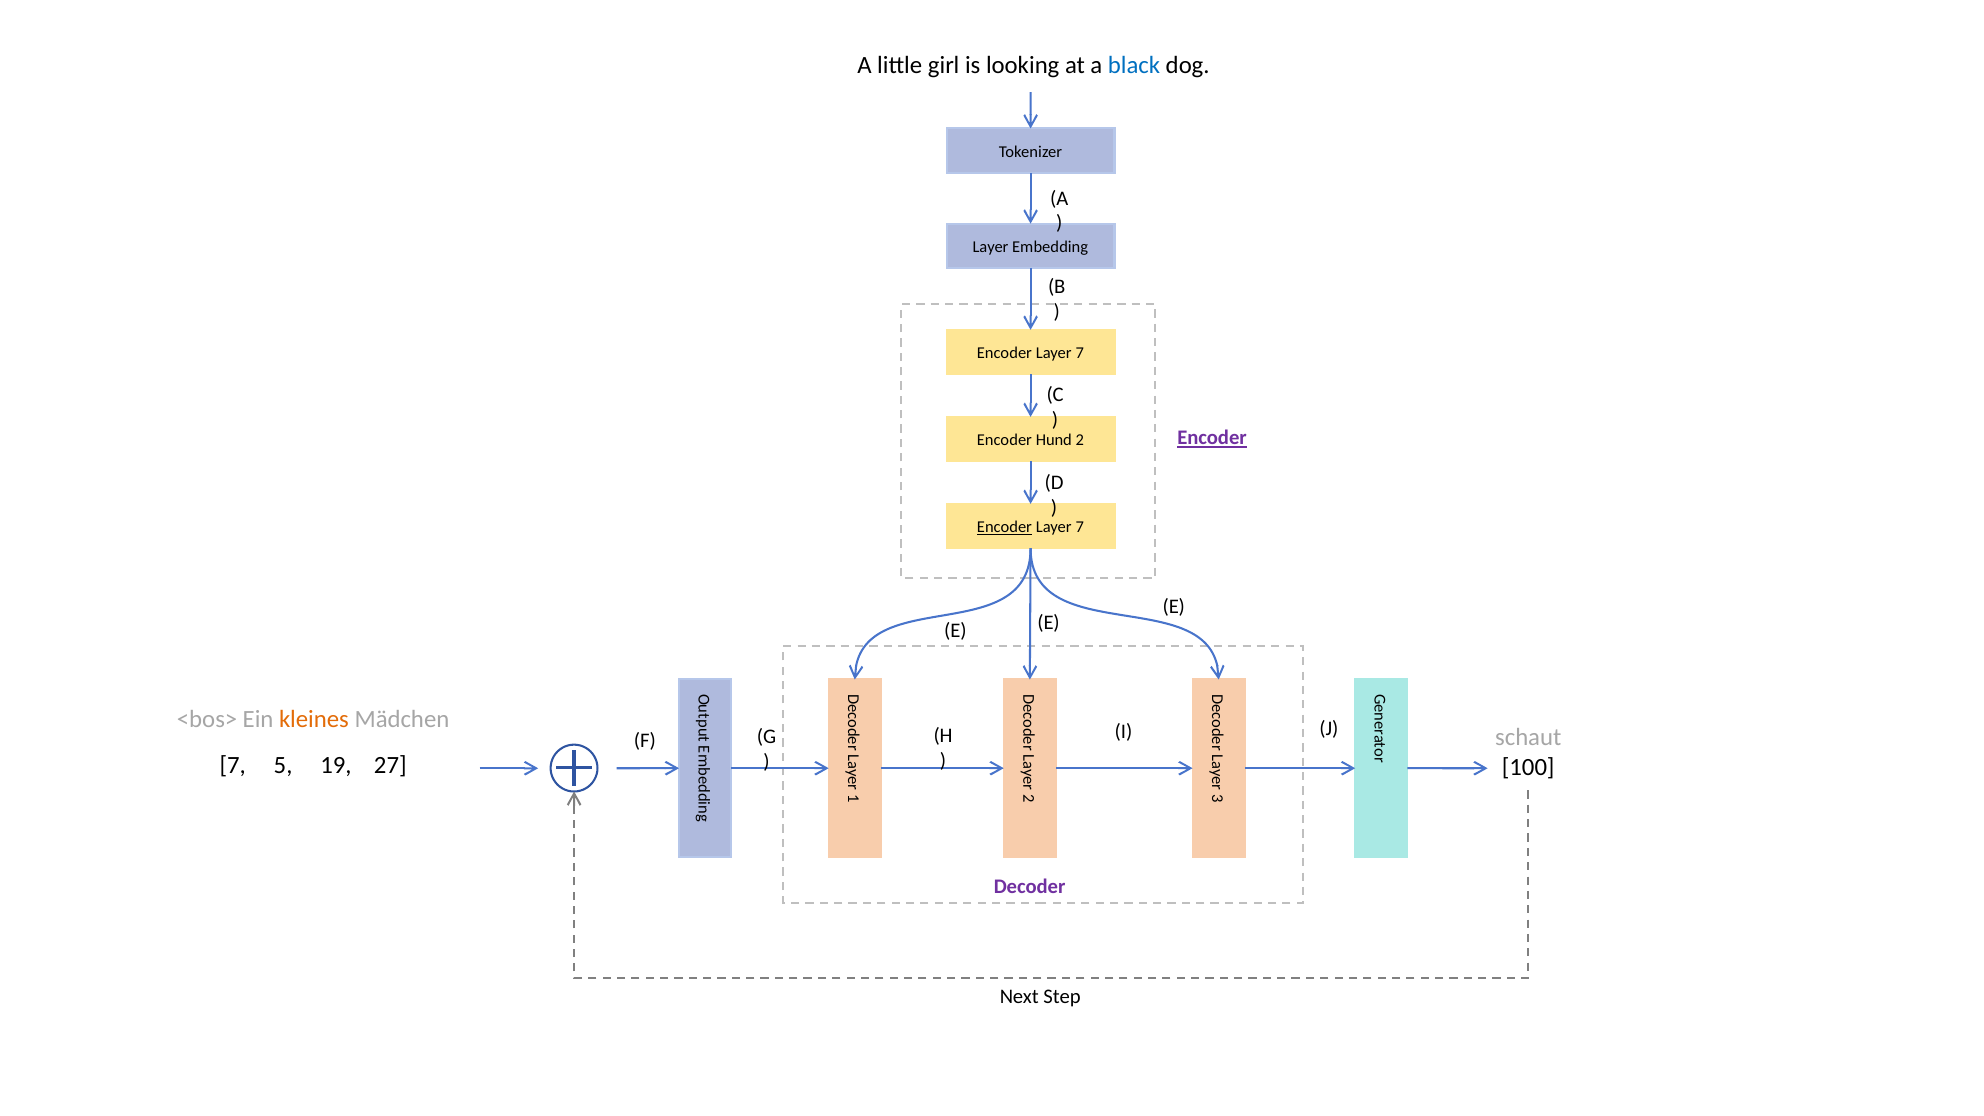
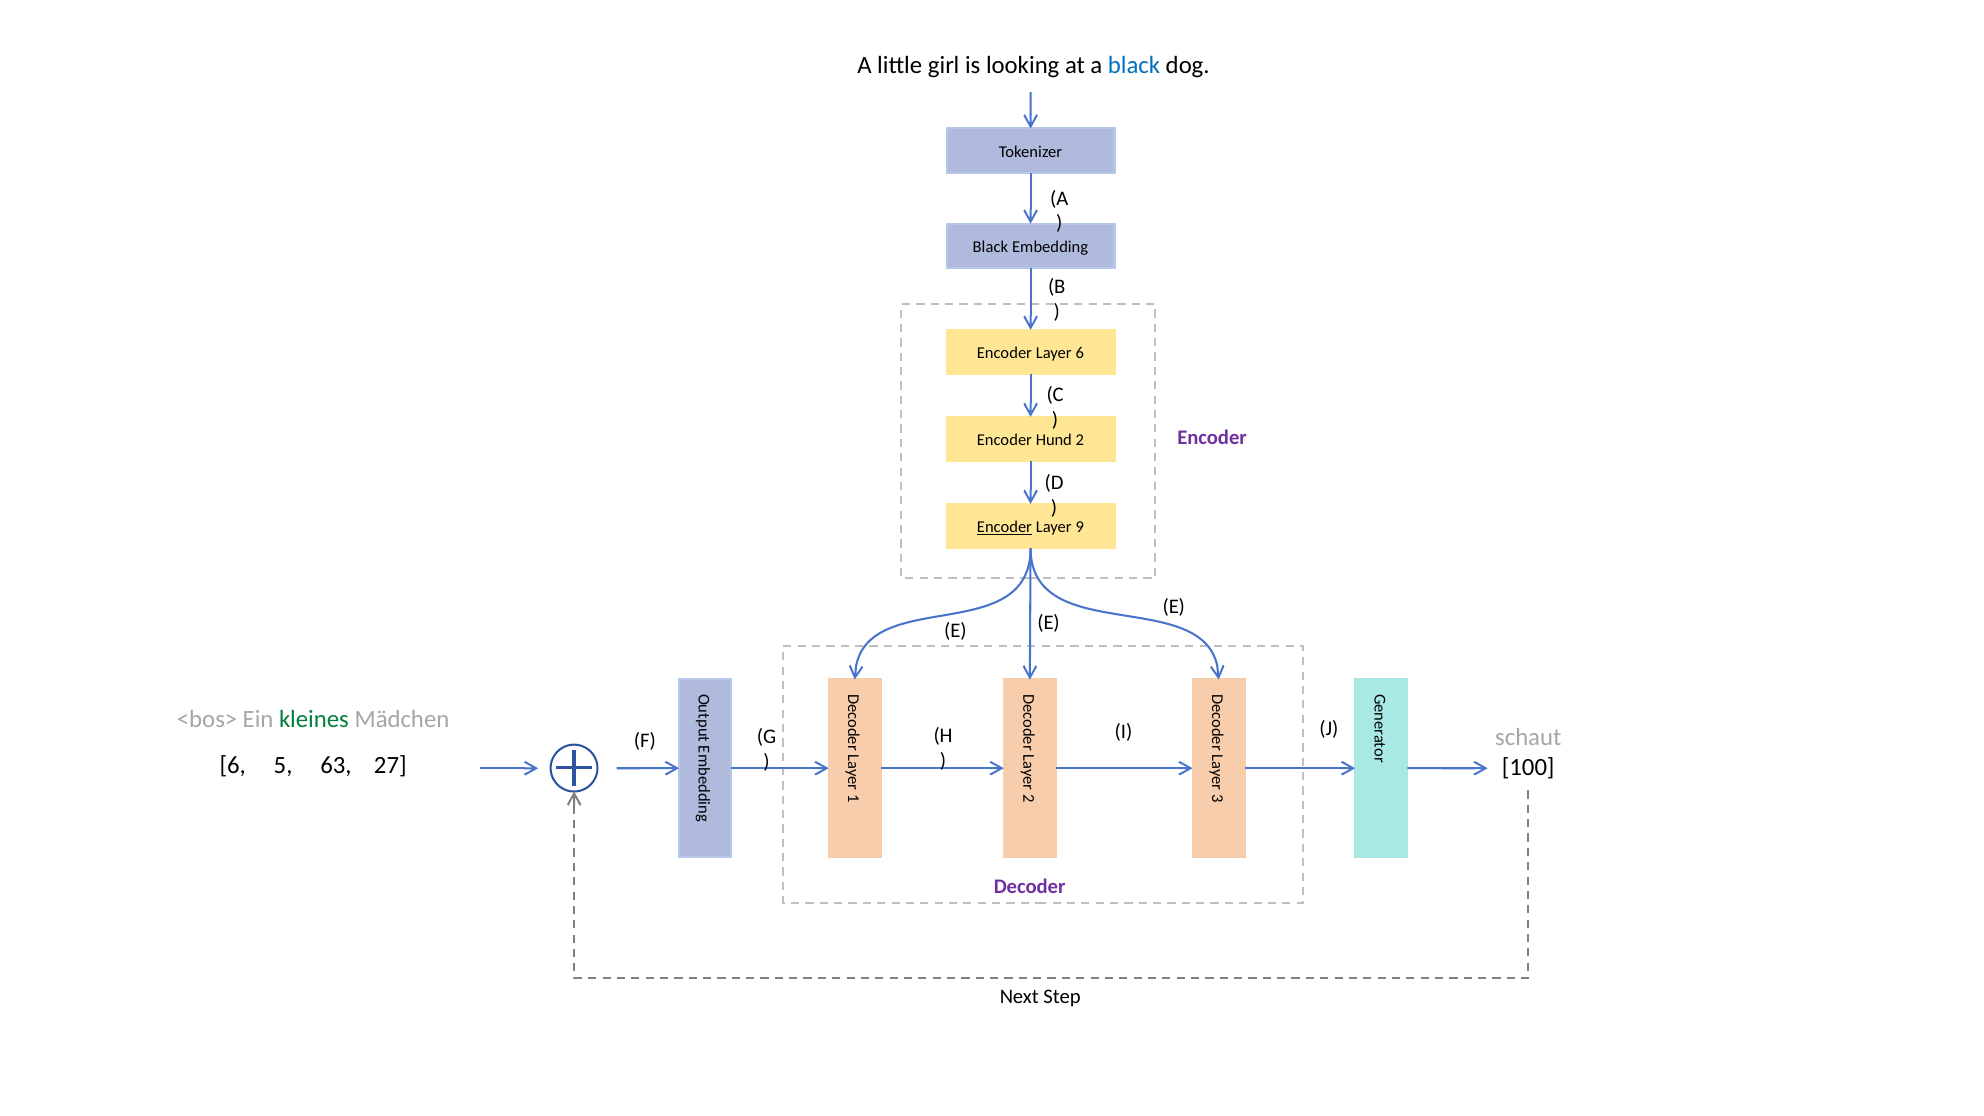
Layer at (991, 247): Layer -> Black
7 at (1080, 353): 7 -> 6
Encoder at (1212, 438) underline: present -> none
7 at (1080, 527): 7 -> 9
kleines colour: orange -> green
7 at (233, 765): 7 -> 6
19: 19 -> 63
